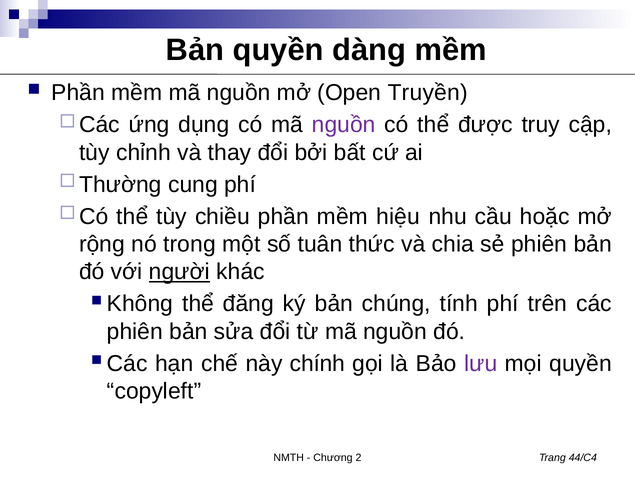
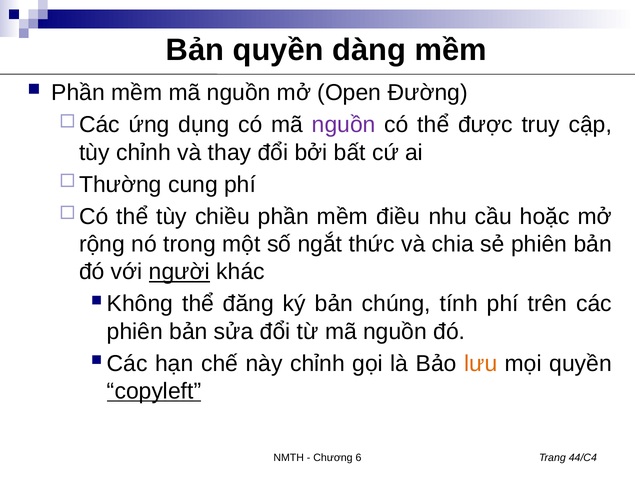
Truyền: Truyền -> Đường
hiệu: hiệu -> điều
tuân: tuân -> ngắt
này chính: chính -> chỉnh
lưu colour: purple -> orange
copyleft underline: none -> present
2: 2 -> 6
